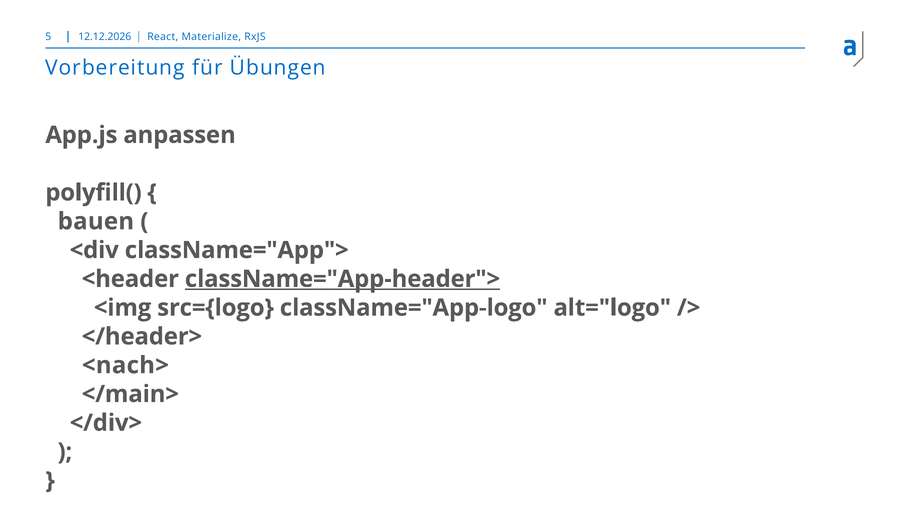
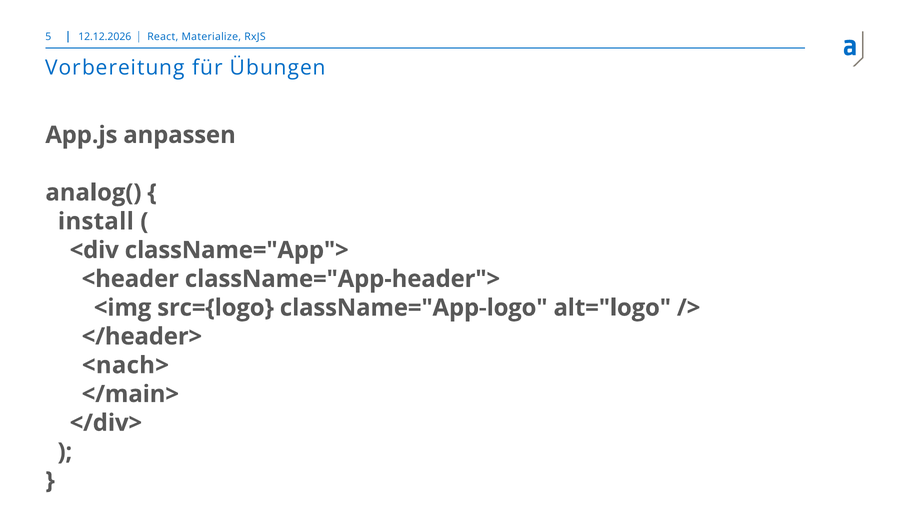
polyfill(: polyfill( -> analog(
bauen: bauen -> install
className="App-header"> underline: present -> none
